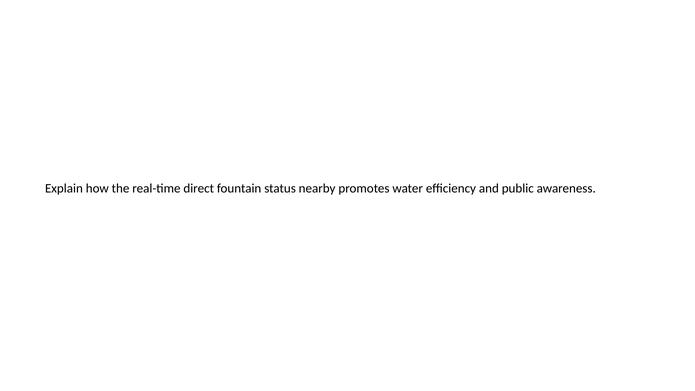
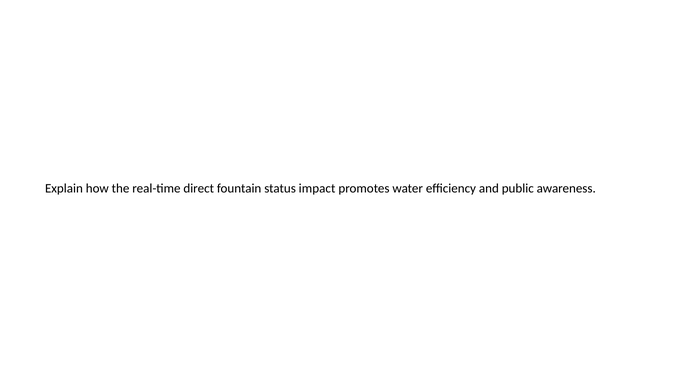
nearby: nearby -> impact
